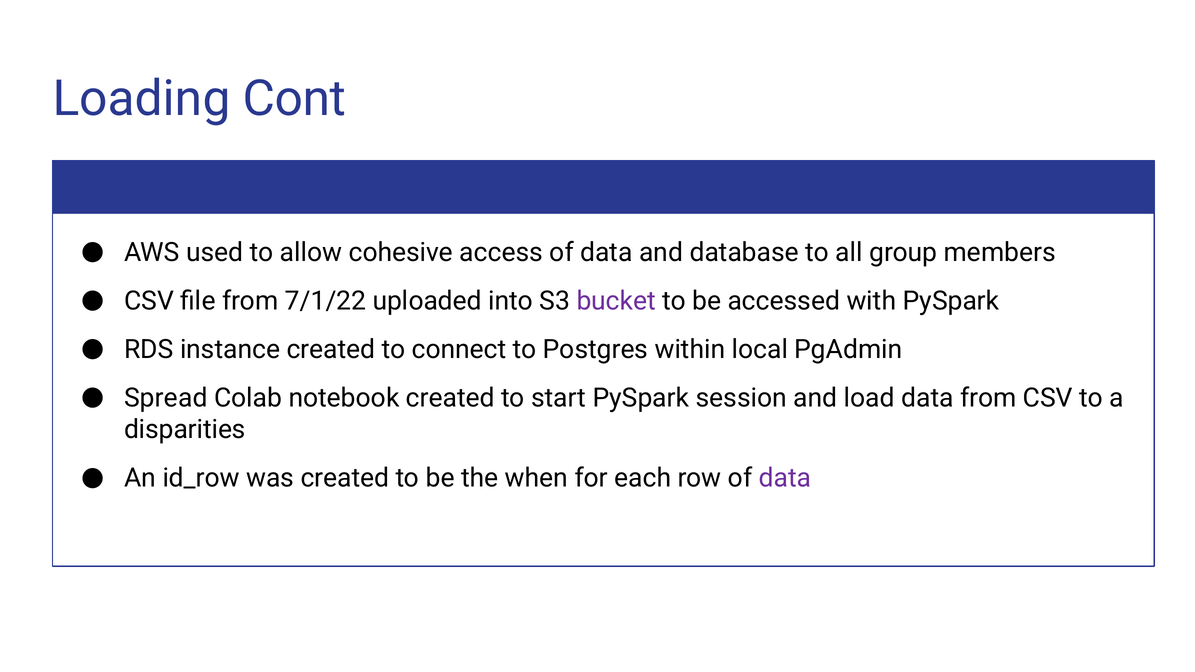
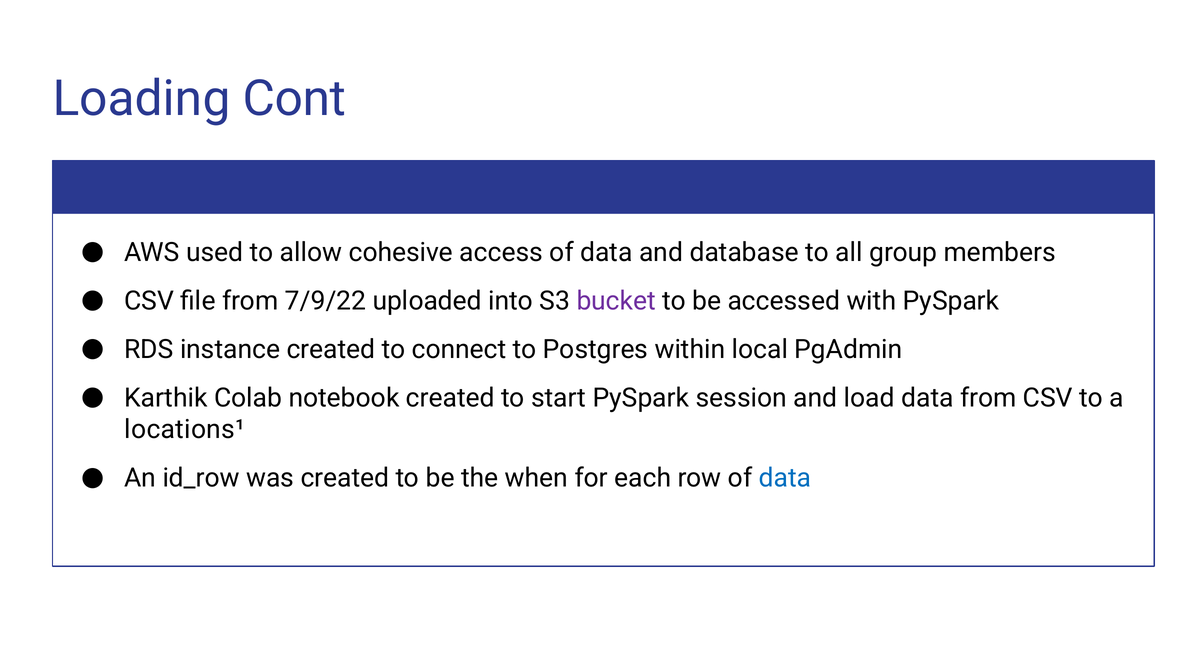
7/1/22: 7/1/22 -> 7/9/22
Spread: Spread -> Karthik
disparities: disparities -> locations¹
data at (785, 478) colour: purple -> blue
